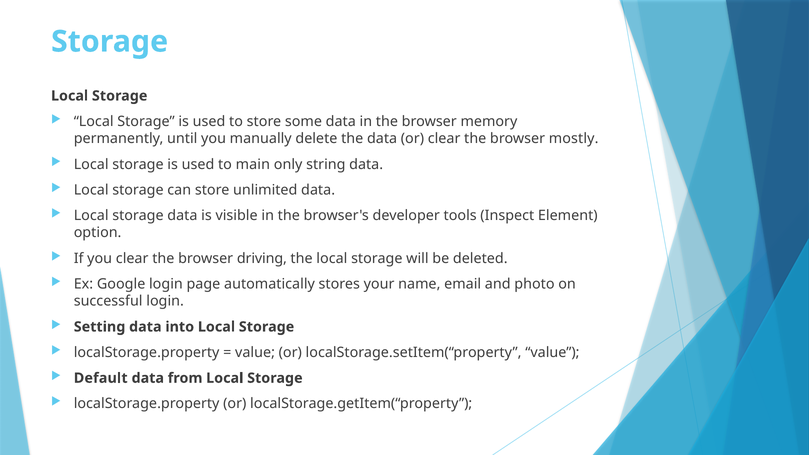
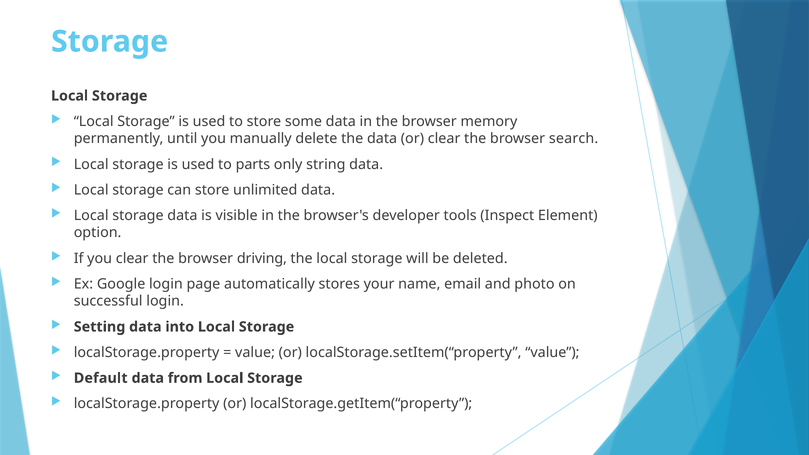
mostly: mostly -> search
main: main -> parts
